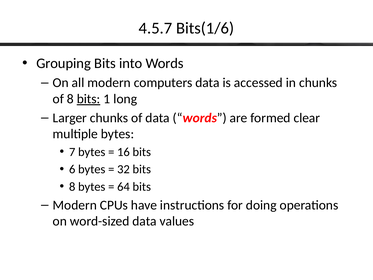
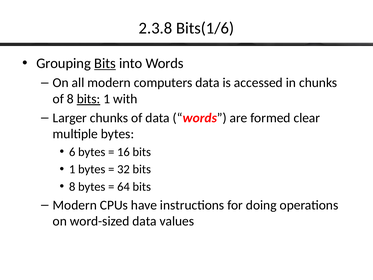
4.5.7: 4.5.7 -> 2.3.8
Bits at (105, 63) underline: none -> present
long: long -> with
7: 7 -> 6
6 at (72, 169): 6 -> 1
